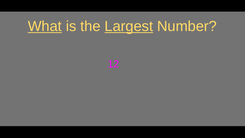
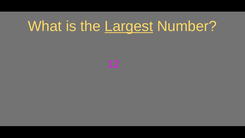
What underline: present -> none
